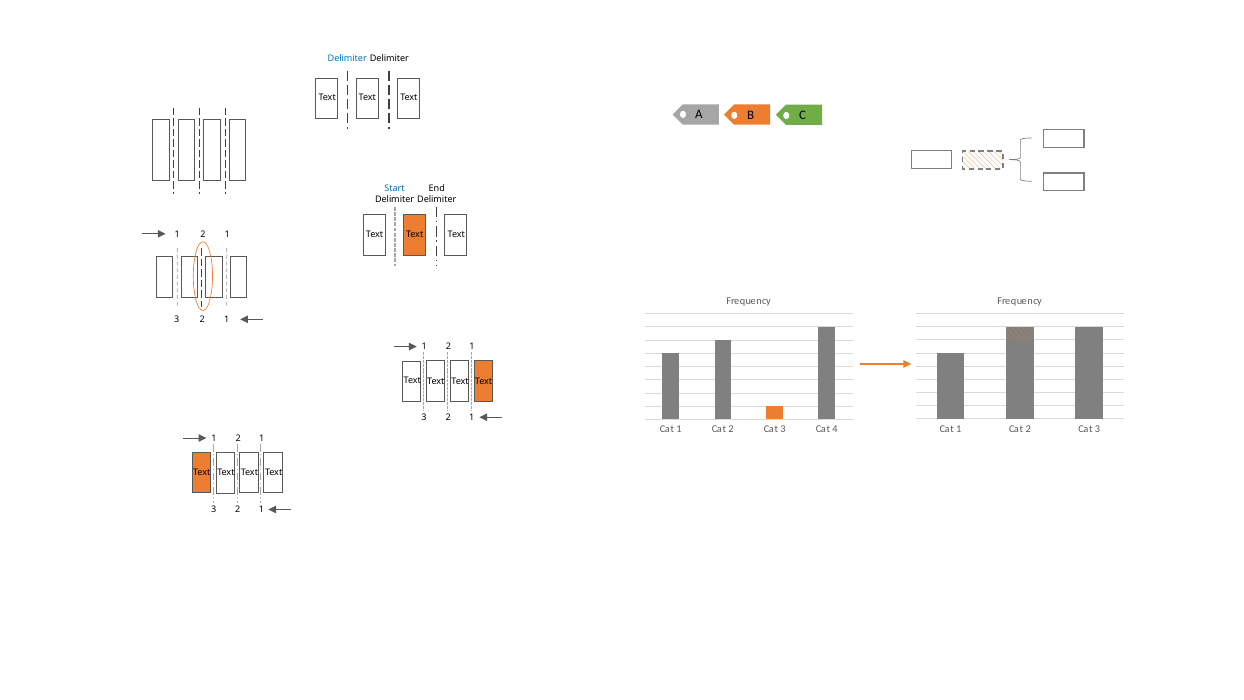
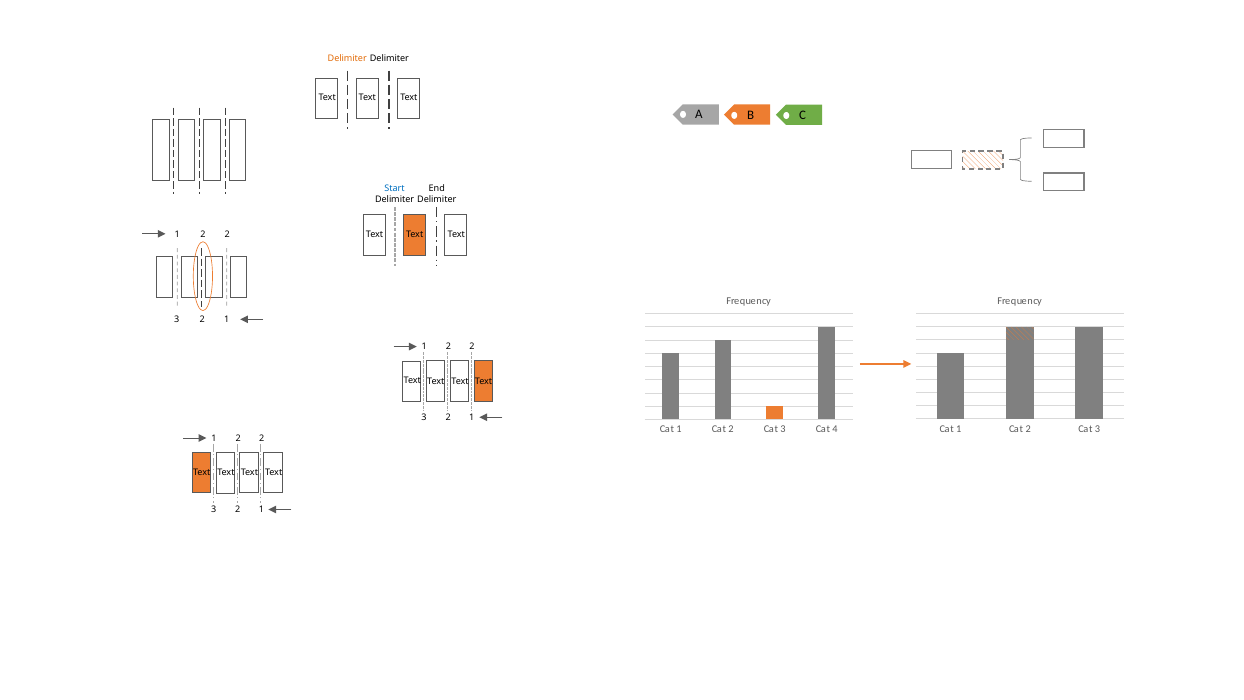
Delimiter at (347, 59) colour: blue -> orange
1 at (227, 234): 1 -> 2
1 at (472, 347): 1 -> 2
1 at (262, 438): 1 -> 2
